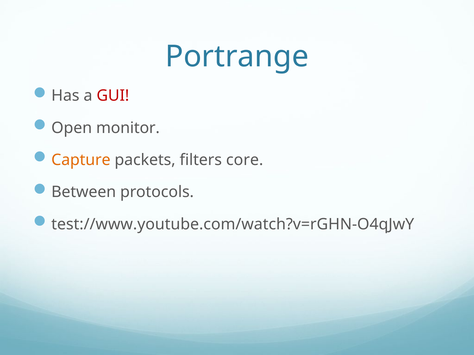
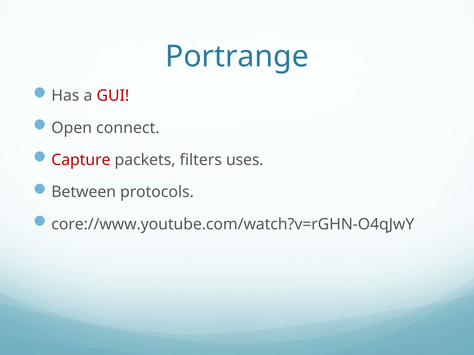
monitor: monitor -> connect
Capture colour: orange -> red
core: core -> uses
test://www.youtube.com/watch?v=rGHN-O4qJwY: test://www.youtube.com/watch?v=rGHN-O4qJwY -> core://www.youtube.com/watch?v=rGHN-O4qJwY
